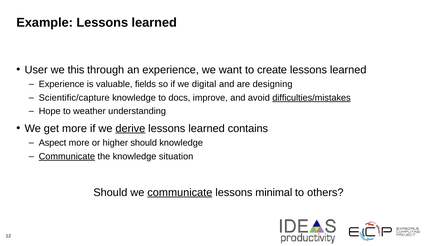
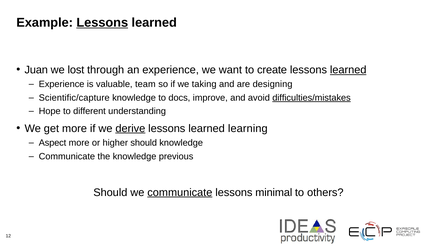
Lessons at (102, 23) underline: none -> present
User: User -> Juan
this: this -> lost
learned at (348, 70) underline: none -> present
fields: fields -> team
digital: digital -> taking
weather: weather -> different
contains: contains -> learning
Communicate at (67, 156) underline: present -> none
situation: situation -> previous
